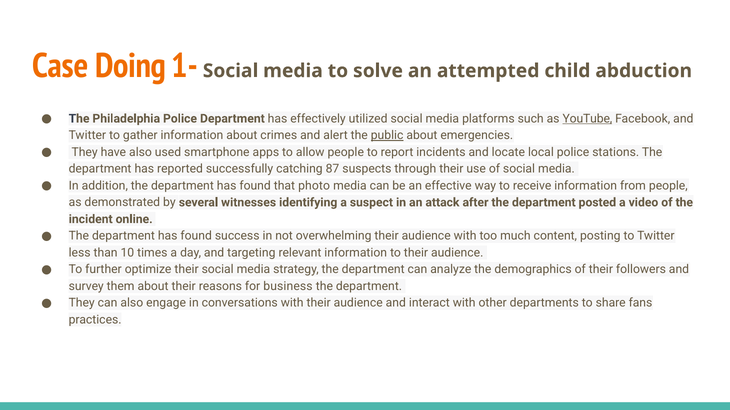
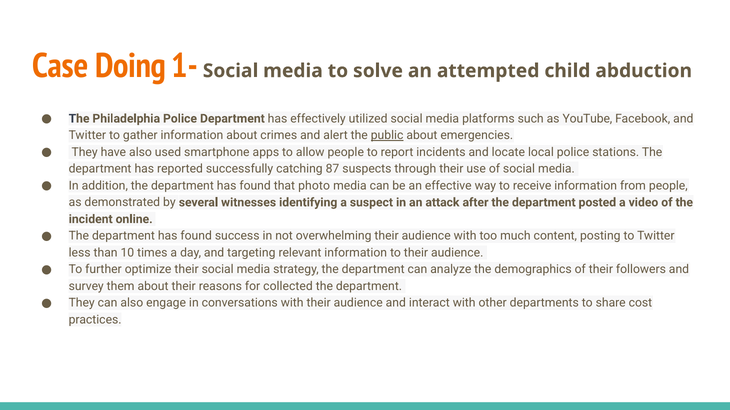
YouTube underline: present -> none
business: business -> collected
fans: fans -> cost
